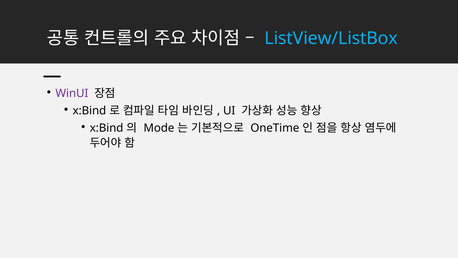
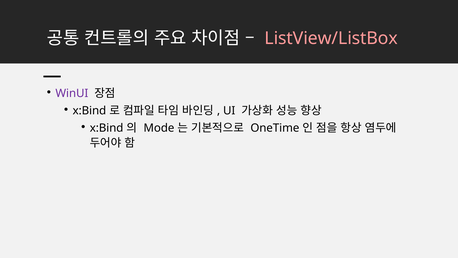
ListView/ListBox colour: light blue -> pink
